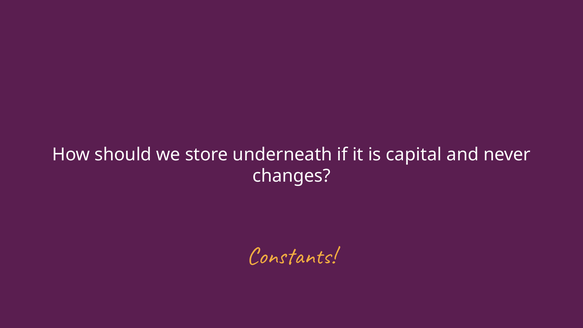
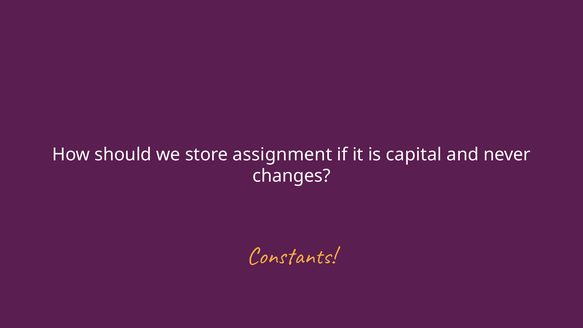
underneath: underneath -> assignment
